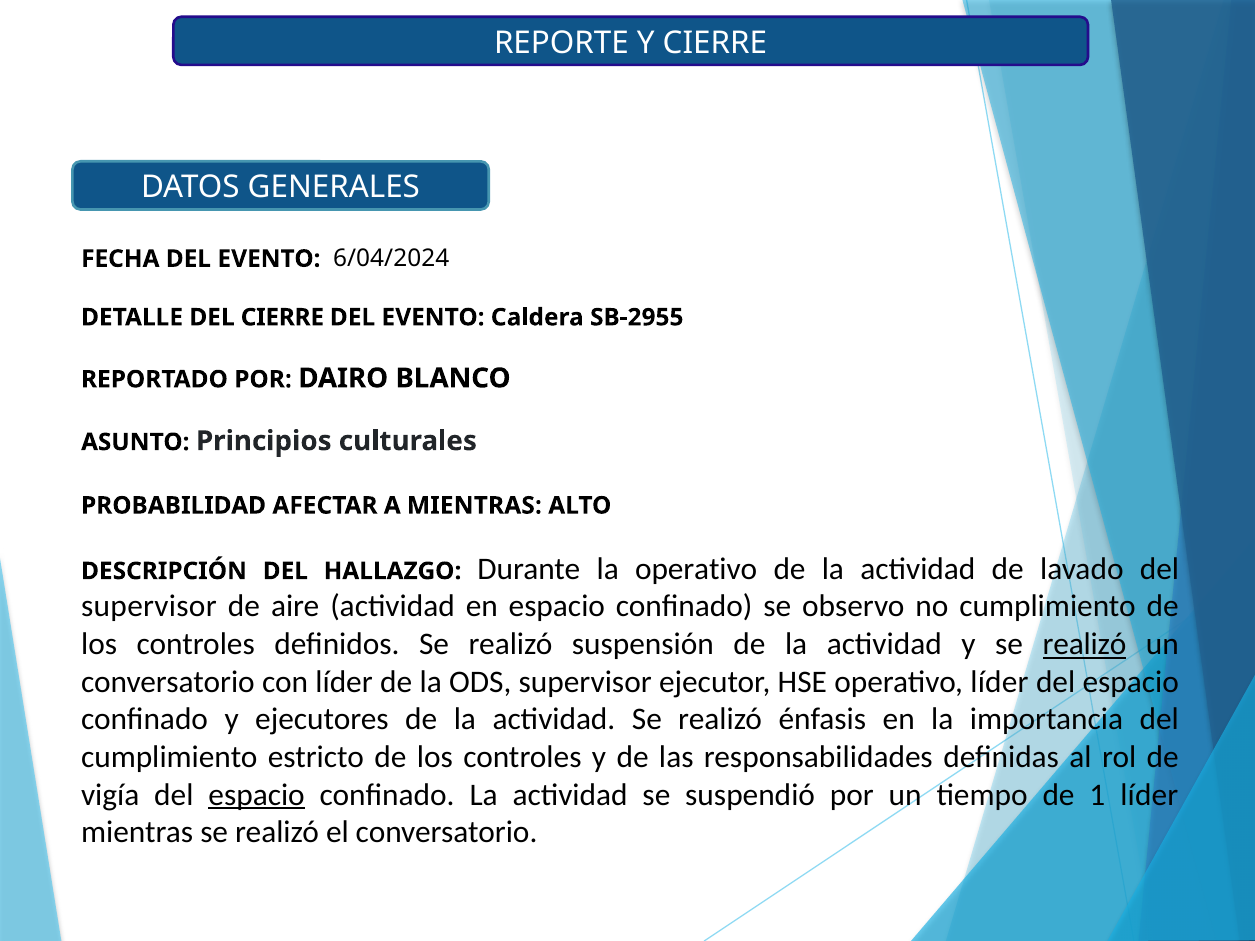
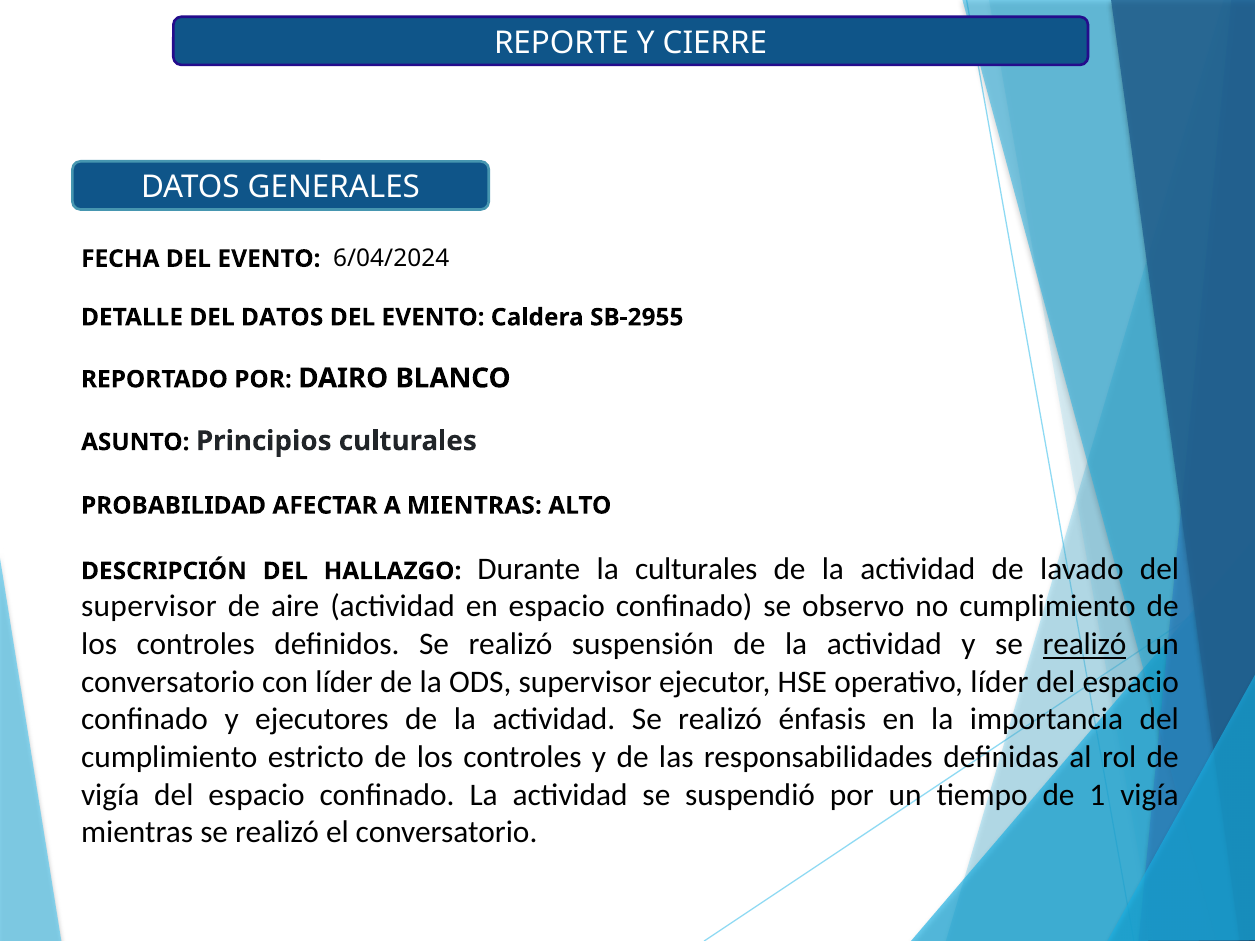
DEL CIERRE: CIERRE -> DATOS
la operativo: operativo -> culturales
espacio at (257, 795) underline: present -> none
1 líder: líder -> vigía
